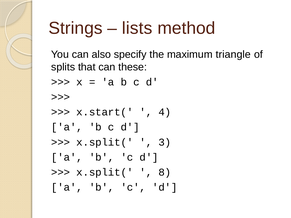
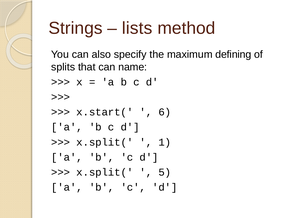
triangle: triangle -> defining
these: these -> name
4: 4 -> 6
3: 3 -> 1
8: 8 -> 5
